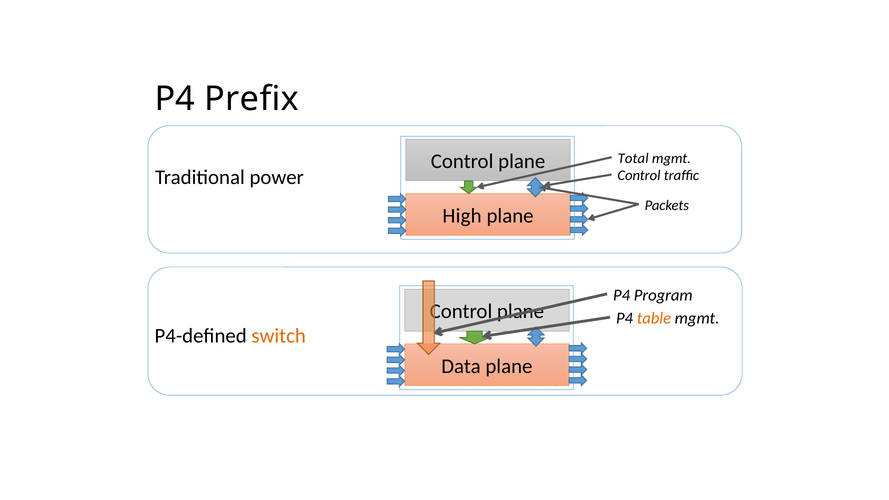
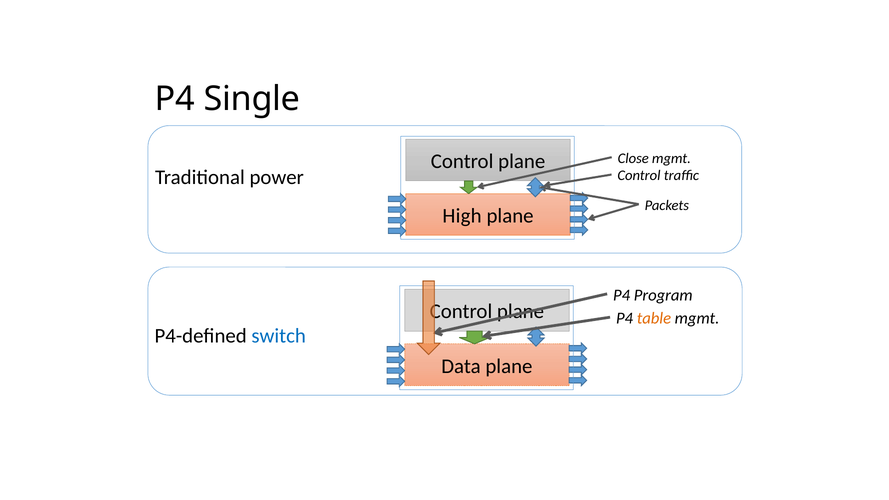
Prefix: Prefix -> Single
Total: Total -> Close
switch colour: orange -> blue
